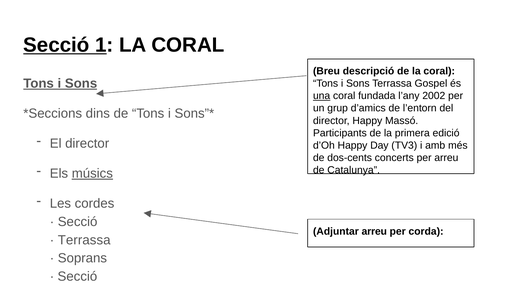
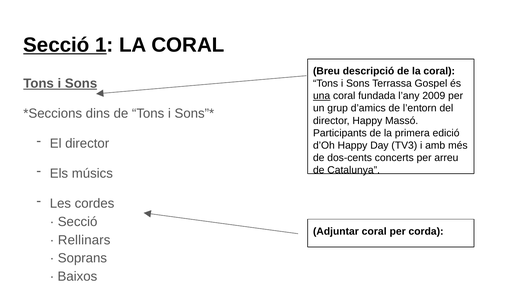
2002: 2002 -> 2009
músics underline: present -> none
Adjuntar arreu: arreu -> coral
Terrassa at (84, 240): Terrassa -> Rellinars
Secció at (77, 276): Secció -> Baixos
